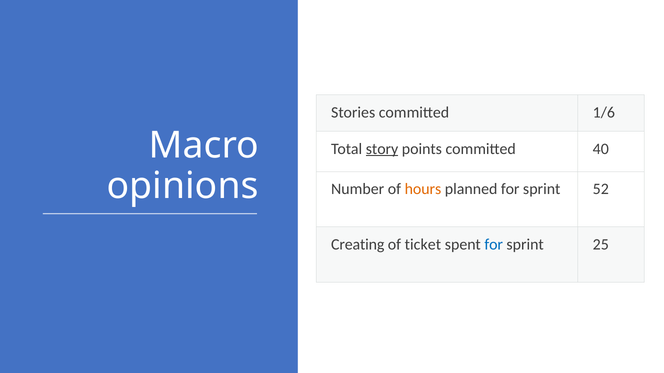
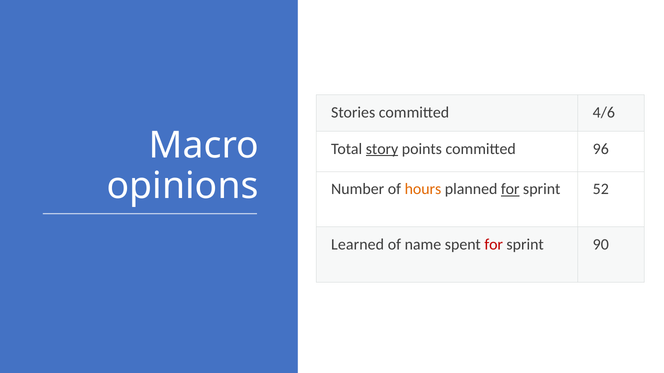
1/6: 1/6 -> 4/6
40: 40 -> 96
for at (510, 189) underline: none -> present
Creating: Creating -> Learned
ticket: ticket -> name
for at (494, 245) colour: blue -> red
25: 25 -> 90
